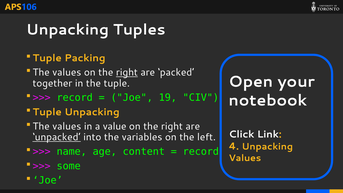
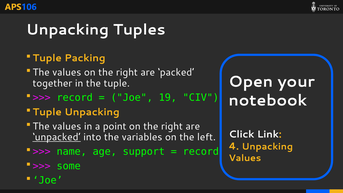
right at (127, 72) underline: present -> none
value: value -> point
content: content -> support
